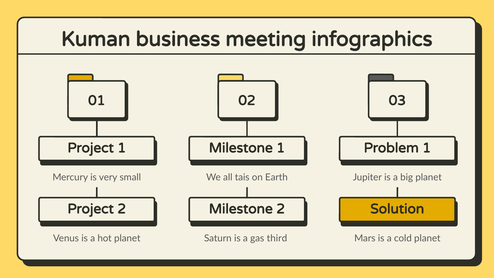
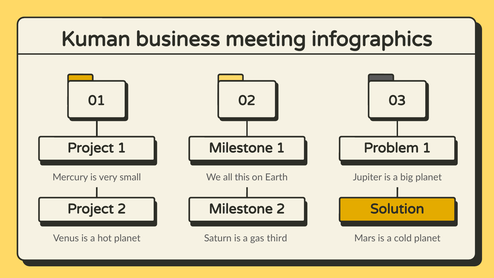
tais: tais -> this
